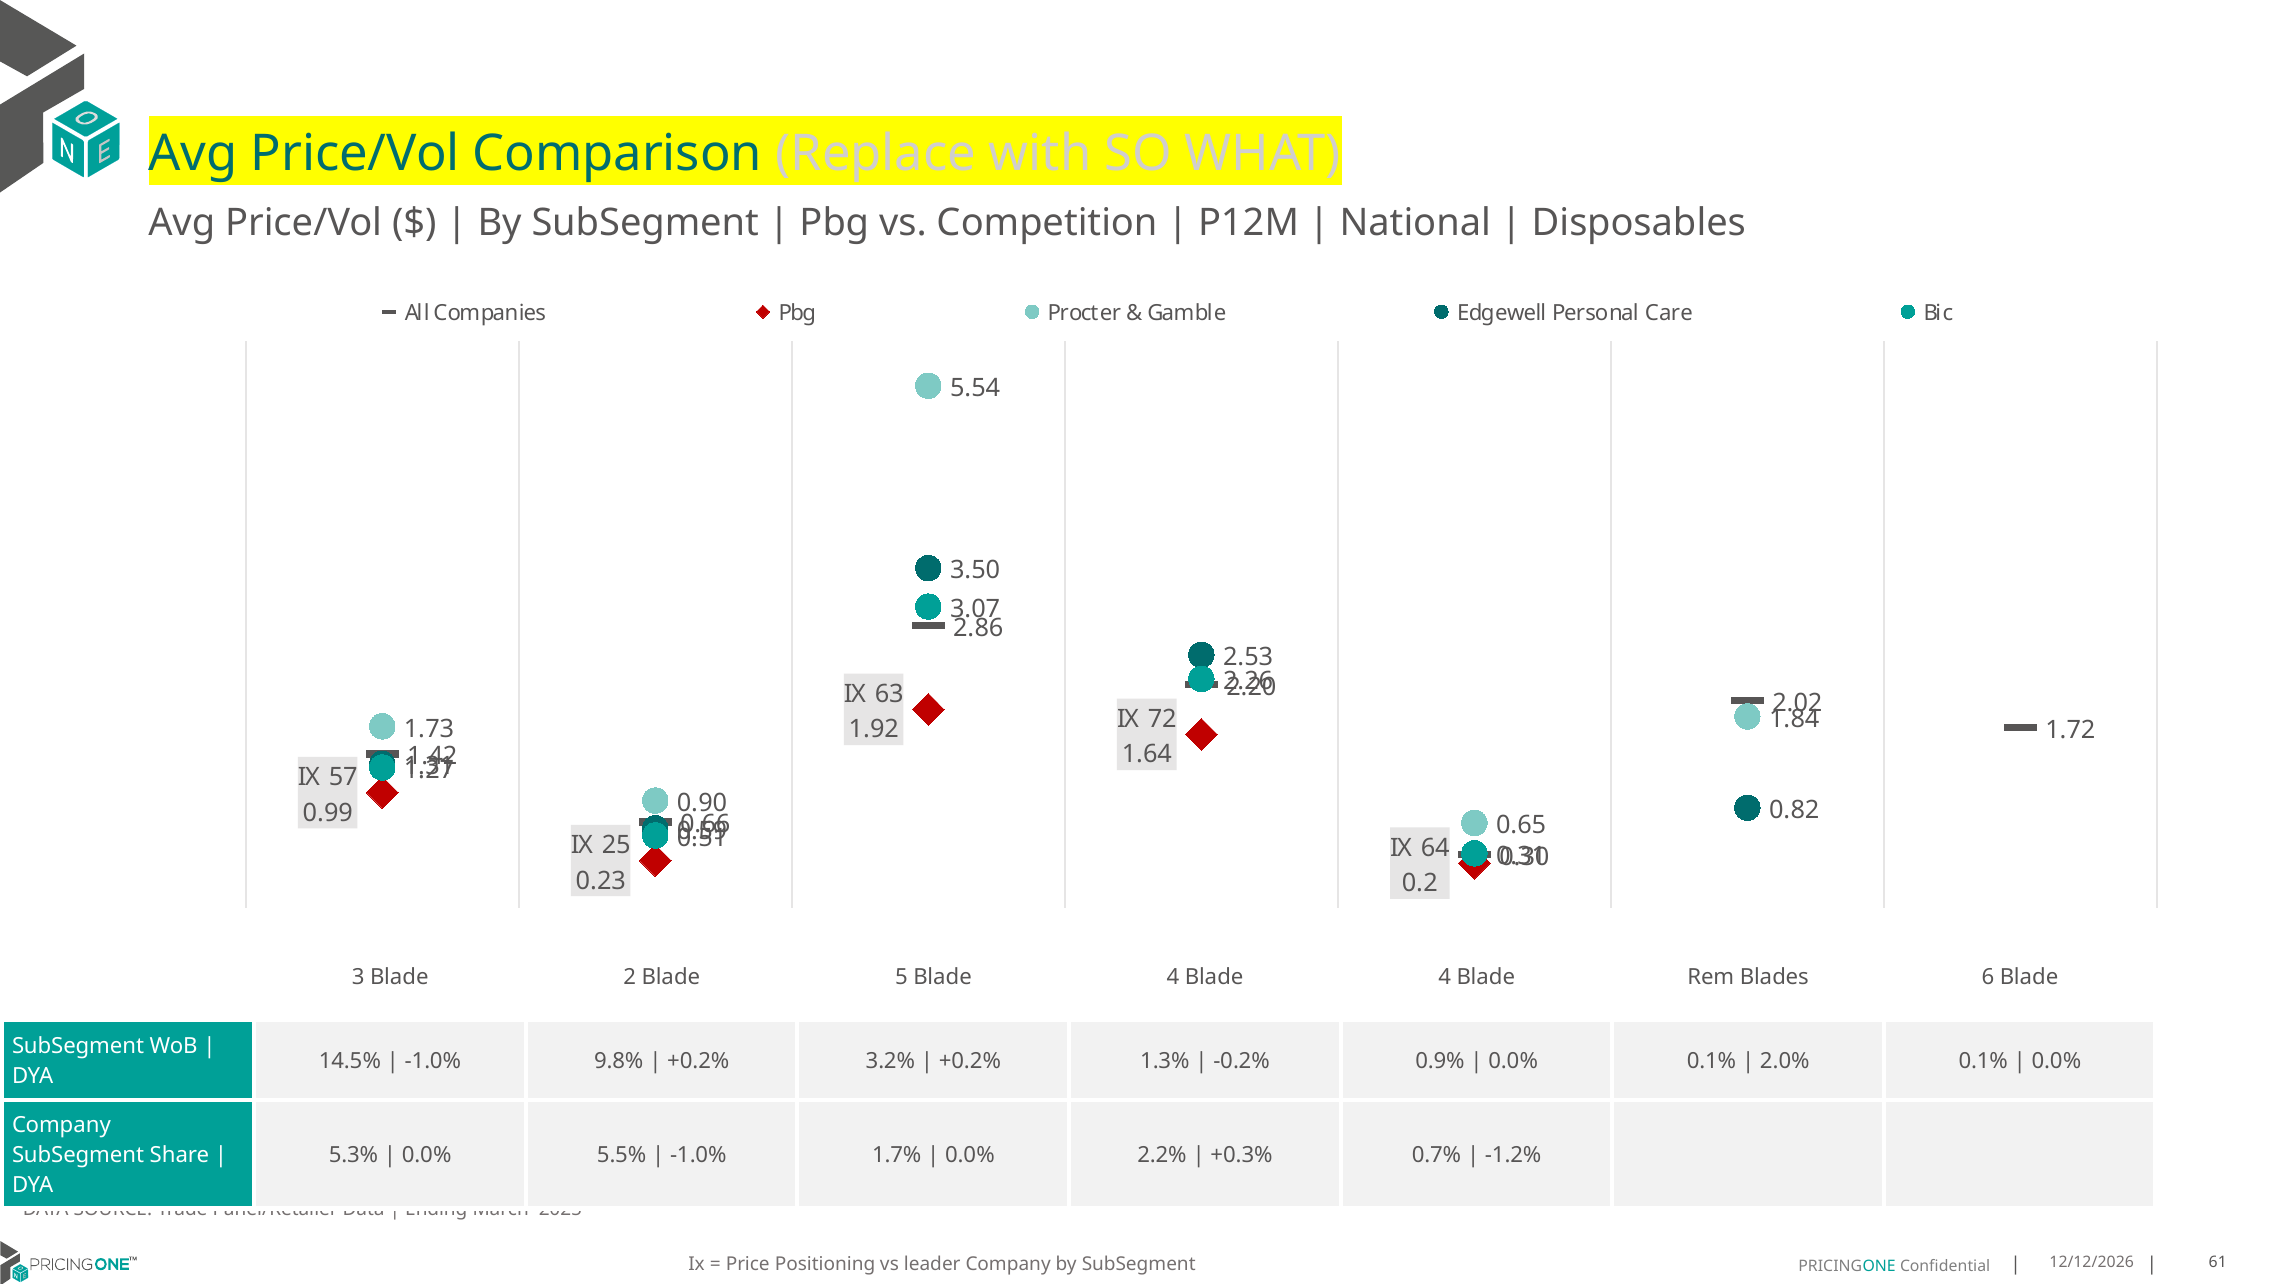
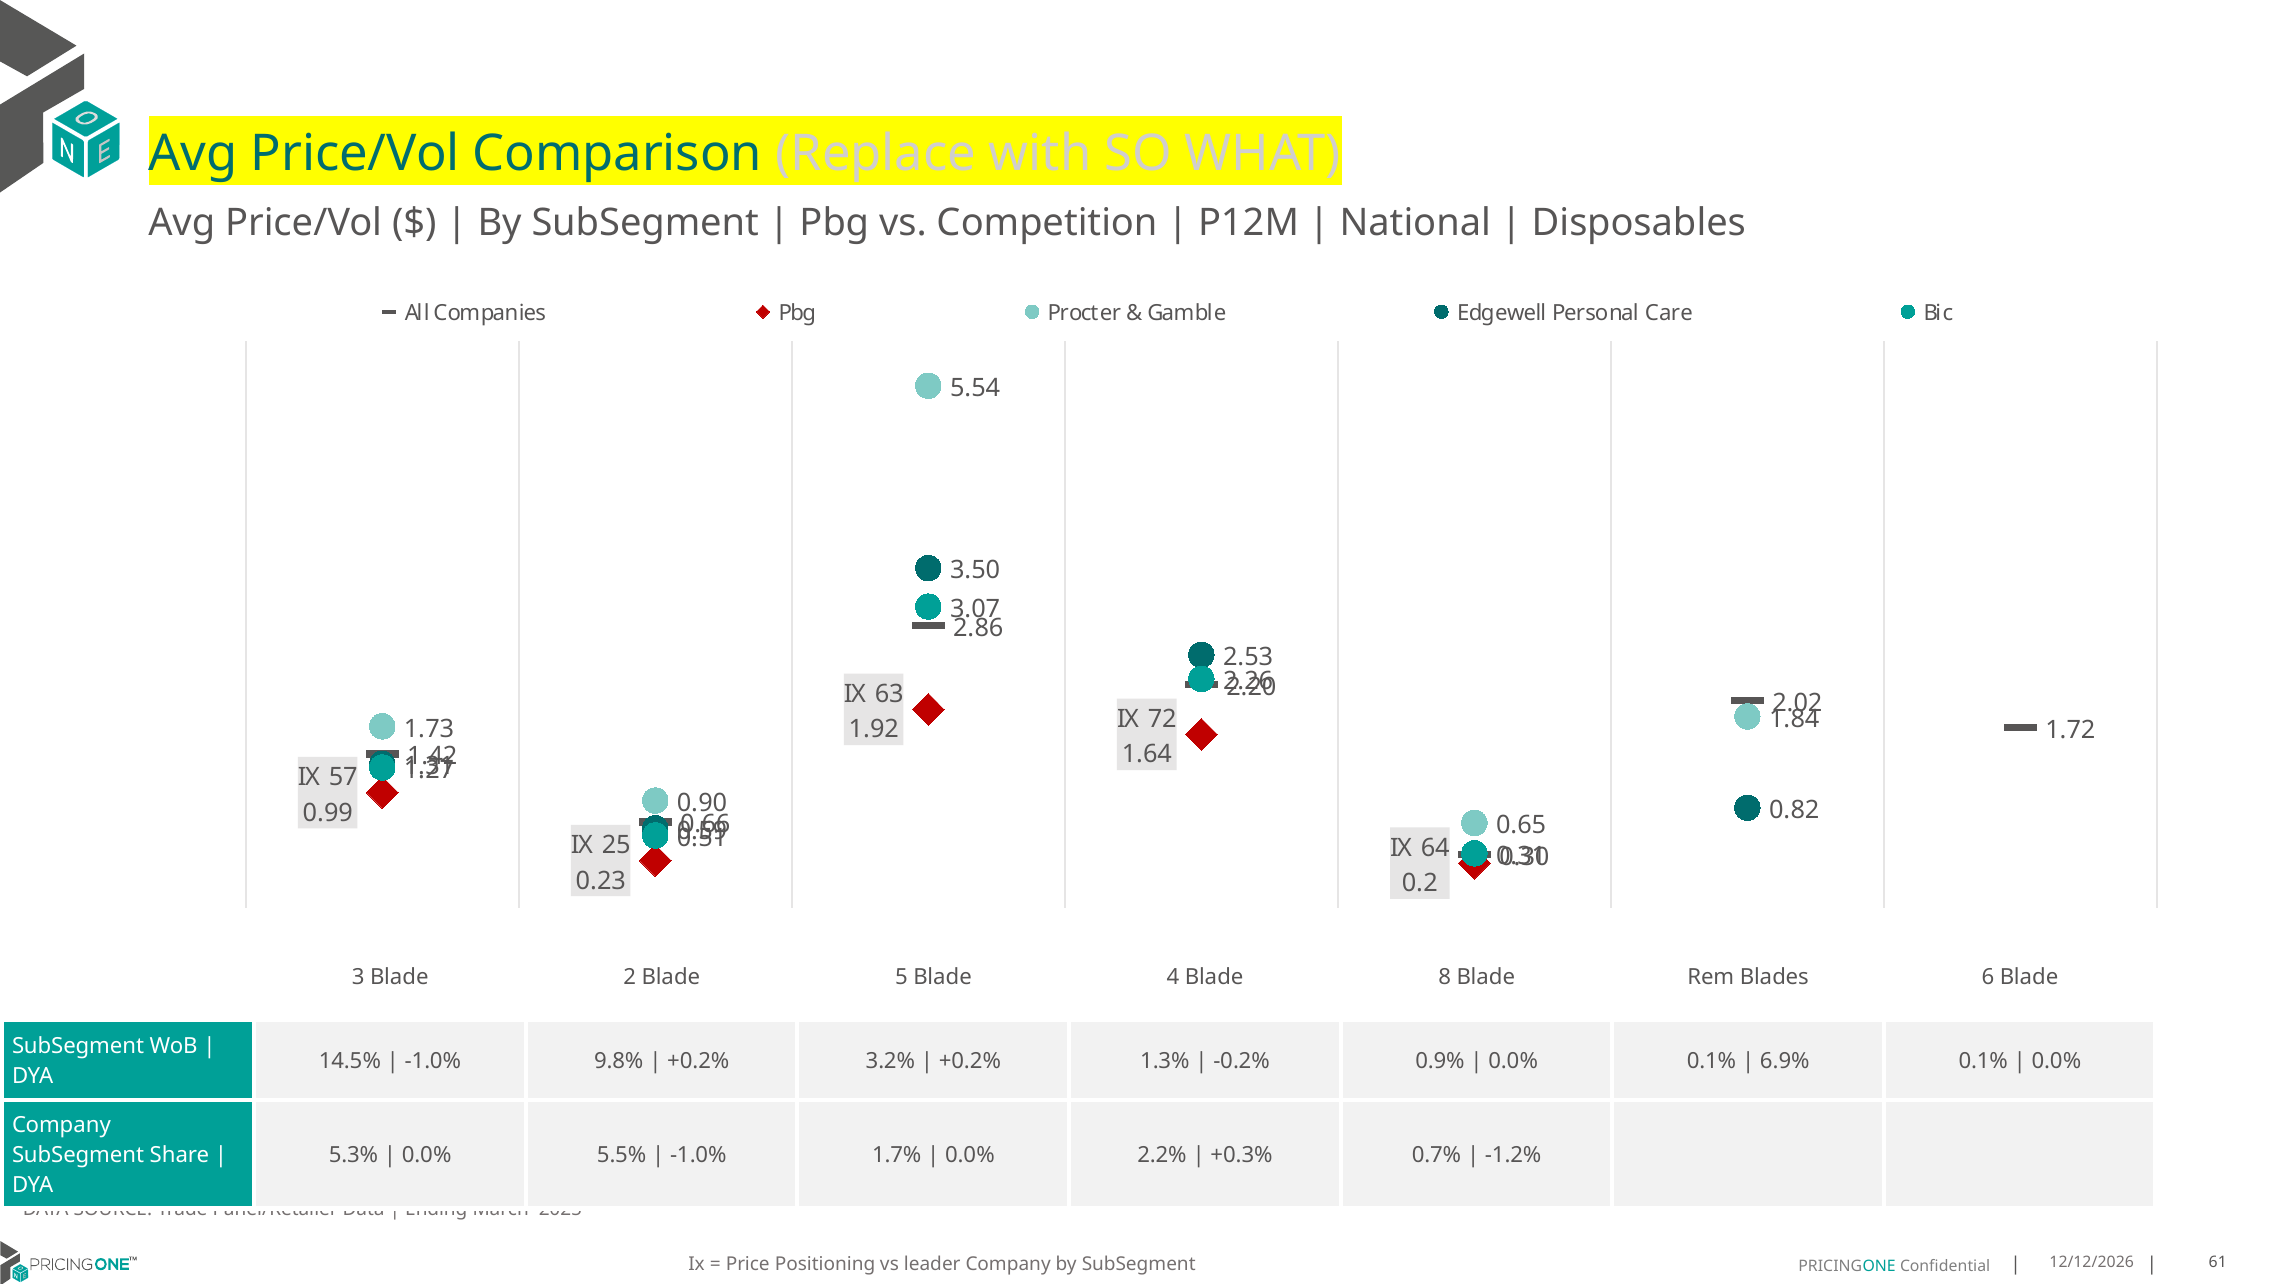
4 Blade 4: 4 -> 8
2.0%: 2.0% -> 6.9%
